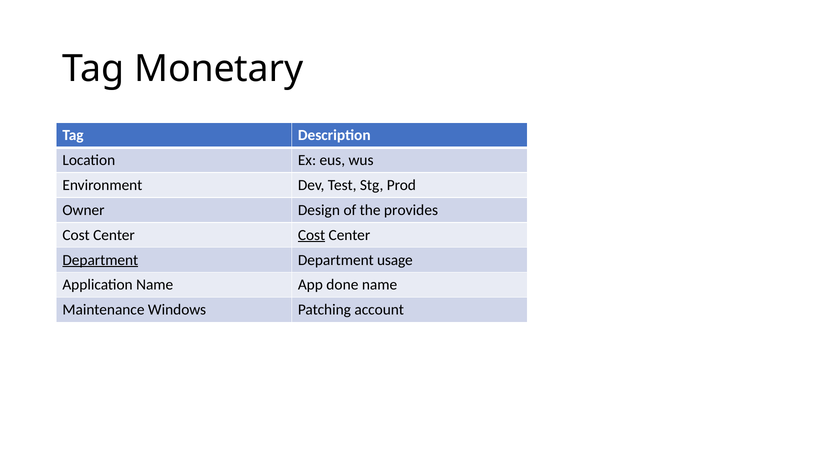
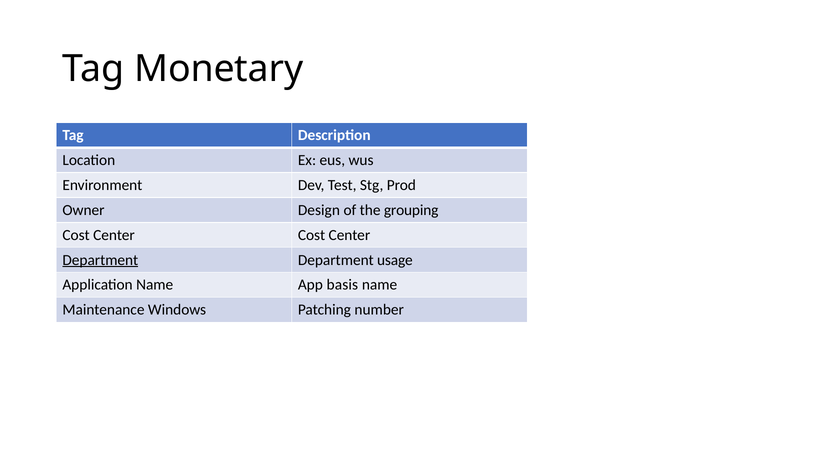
provides: provides -> grouping
Cost at (312, 235) underline: present -> none
done: done -> basis
account: account -> number
